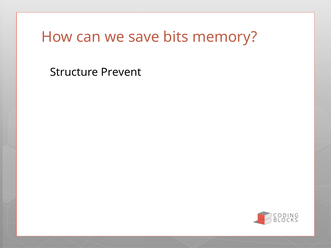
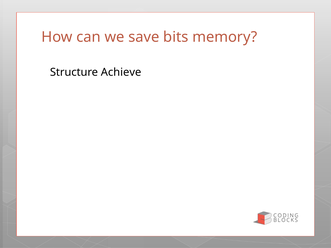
Prevent: Prevent -> Achieve
